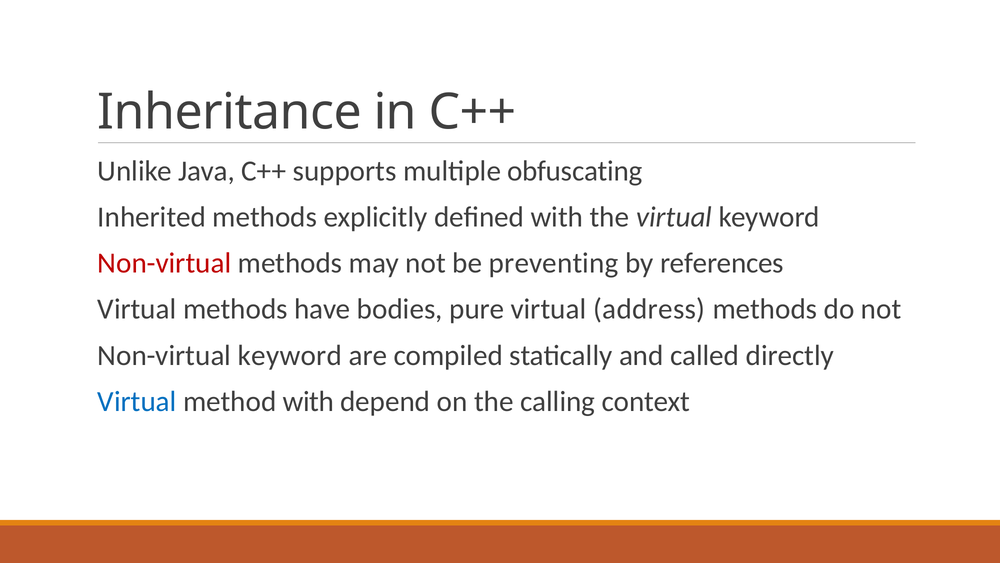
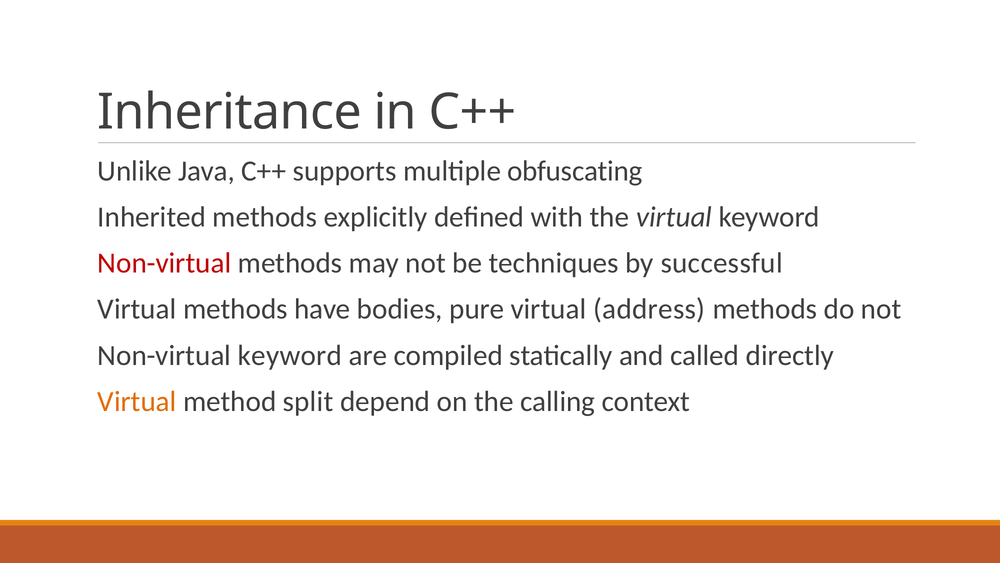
preventing: preventing -> techniques
references: references -> successful
Virtual at (137, 401) colour: blue -> orange
method with: with -> split
